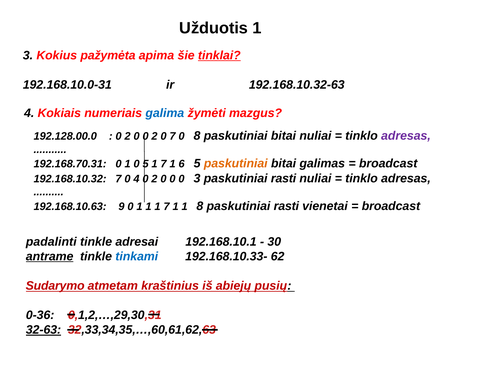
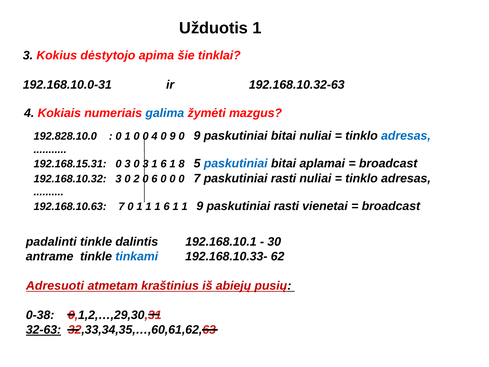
pažymėta: pažymėta -> dėstytojo
tinklai underline: present -> none
192.128.00.0: 192.128.00.0 -> 192.828.10.0
2 at (128, 136): 2 -> 1
0 0 2: 2 -> 4
7 at (173, 136): 7 -> 9
8 at (197, 136): 8 -> 9
adresas at (406, 136) colour: purple -> blue
192.168.70.31: 192.168.70.31 -> 192.168.15.31
1 at (128, 164): 1 -> 3
5 at (146, 164): 5 -> 3
7 at (164, 164): 7 -> 6
6: 6 -> 8
paskutiniai at (236, 164) colour: orange -> blue
galimas: galimas -> aplamai
192.168.10.32 7: 7 -> 3
0 4: 4 -> 2
2 at (154, 179): 2 -> 6
0 3: 3 -> 7
192.168.10.63 9: 9 -> 7
1 1 7: 7 -> 6
1 8: 8 -> 9
adresai: adresai -> dalintis
antrame underline: present -> none
Sudarymo: Sudarymo -> Adresuoti
0-36: 0-36 -> 0-38
